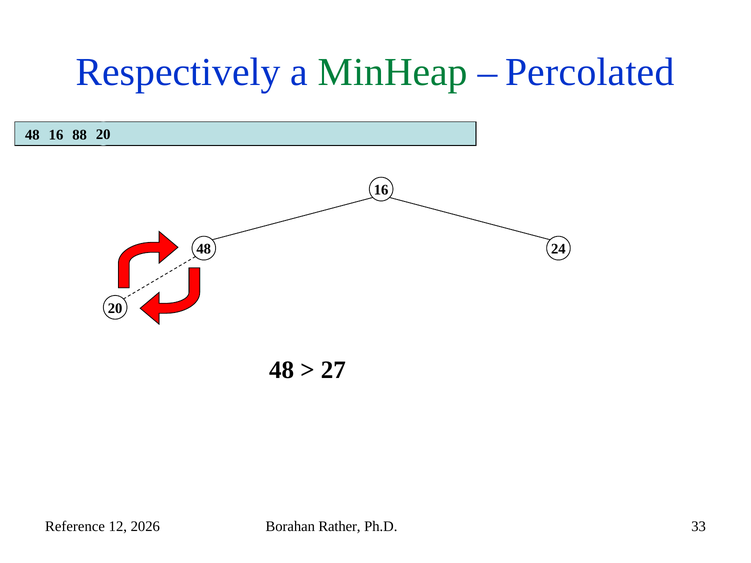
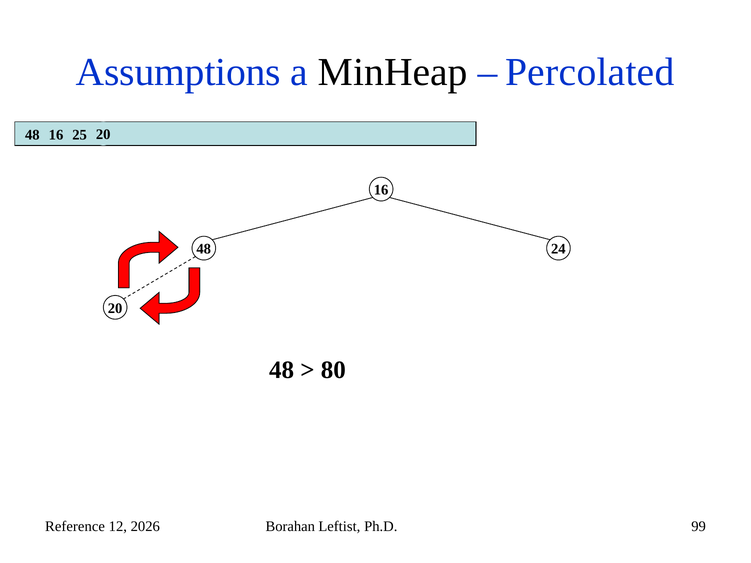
Respectively: Respectively -> Assumptions
MinHeap colour: green -> black
88: 88 -> 25
27: 27 -> 80
Rather: Rather -> Leftist
33: 33 -> 99
